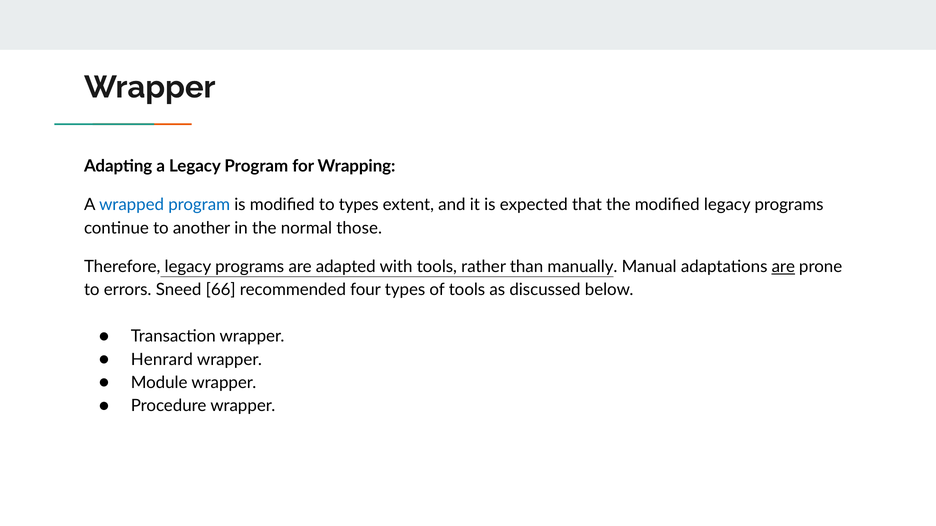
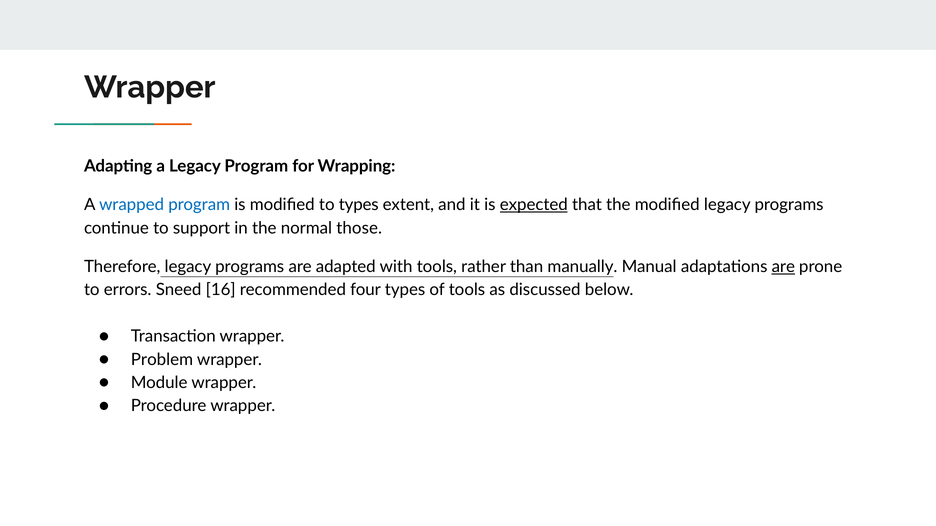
expected underline: none -> present
another: another -> support
66: 66 -> 16
Henrard: Henrard -> Problem
